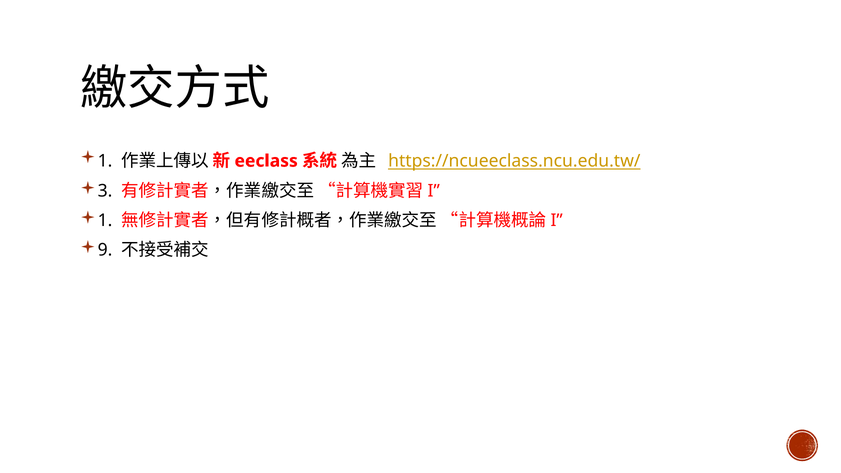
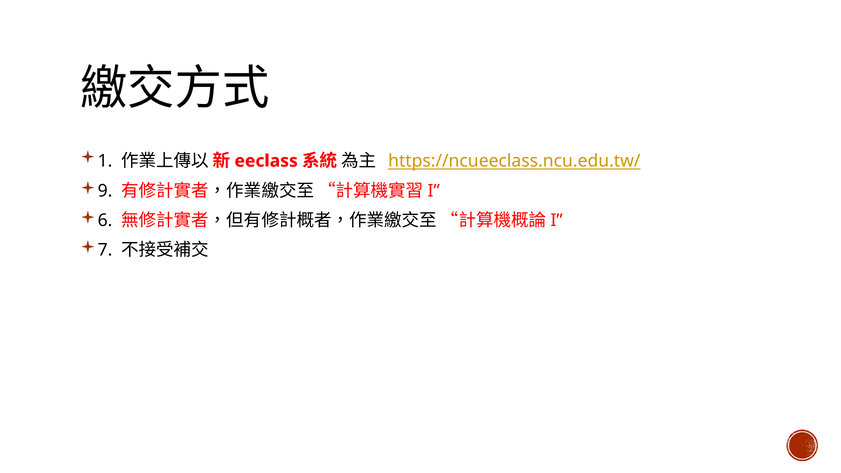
3: 3 -> 9
1 at (105, 220): 1 -> 6
9: 9 -> 7
